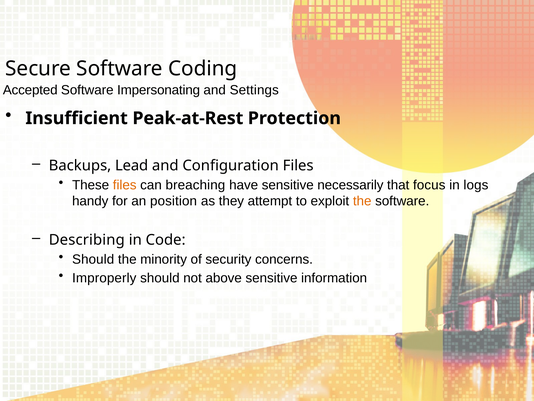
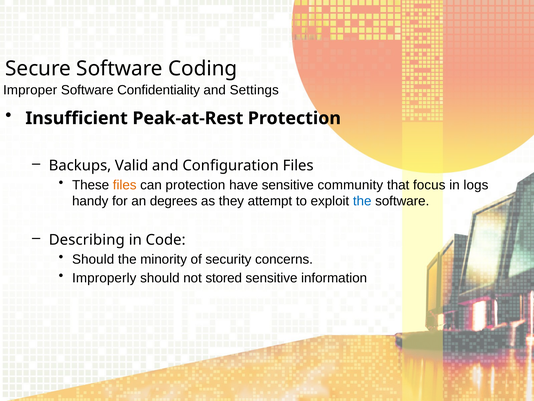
Accepted: Accepted -> Improper
Impersonating: Impersonating -> Confidentiality
Lead: Lead -> Valid
can breaching: breaching -> protection
necessarily: necessarily -> community
position: position -> degrees
the at (362, 201) colour: orange -> blue
above: above -> stored
